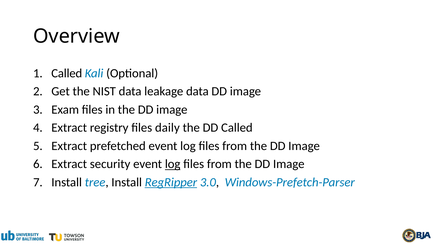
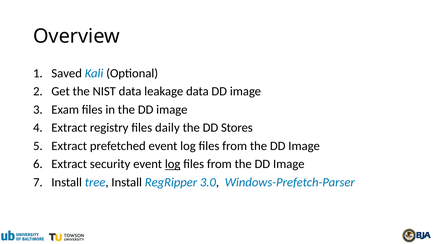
Called at (67, 73): Called -> Saved
DD Called: Called -> Stores
RegRipper underline: present -> none
